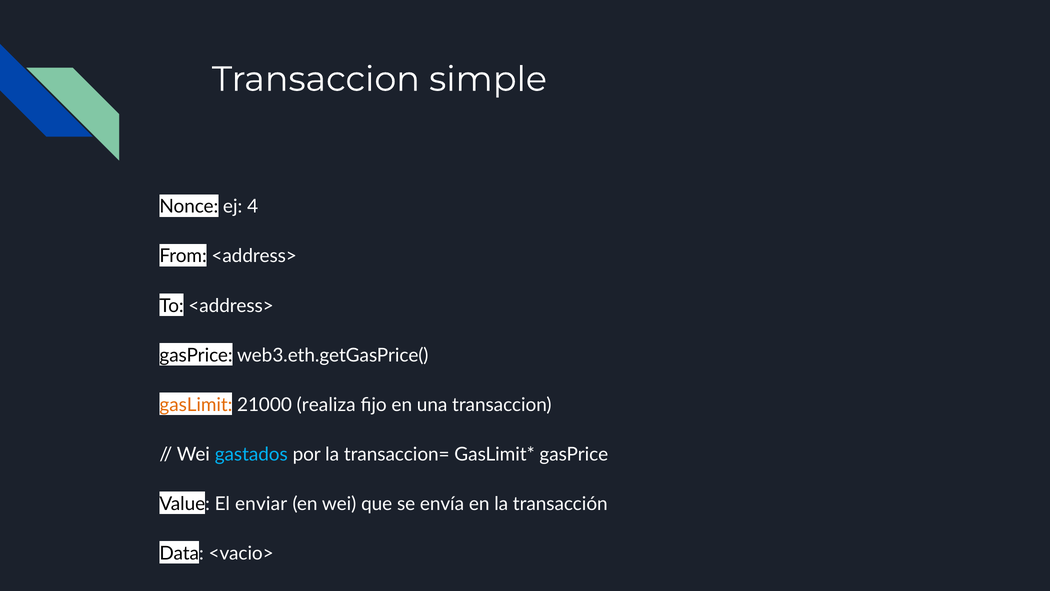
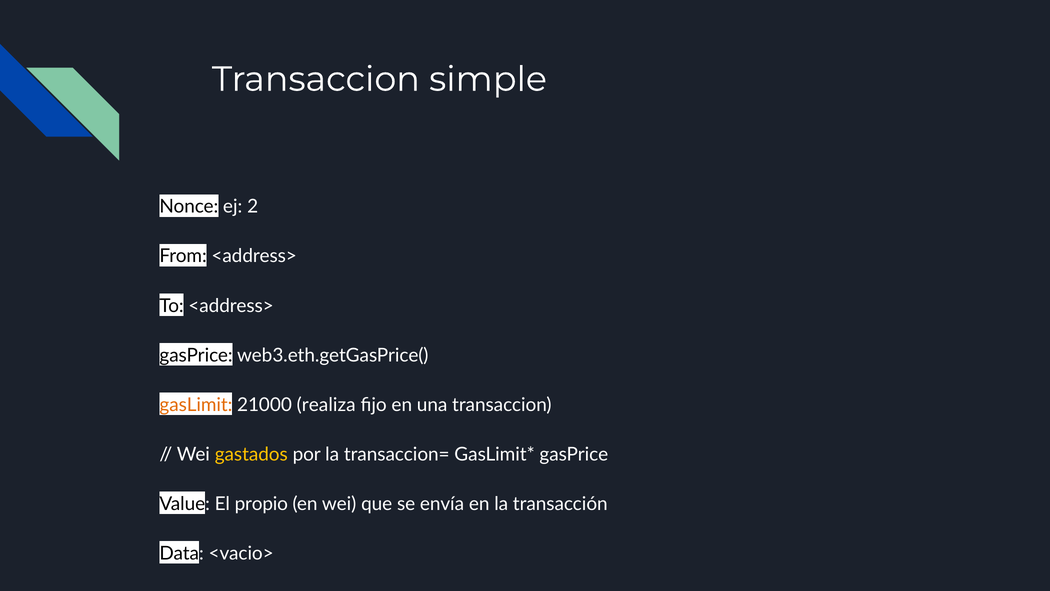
4: 4 -> 2
gastados colour: light blue -> yellow
enviar: enviar -> propio
